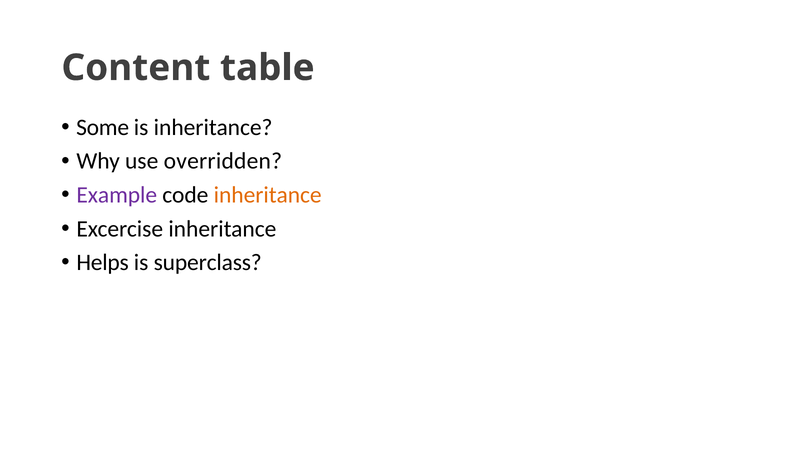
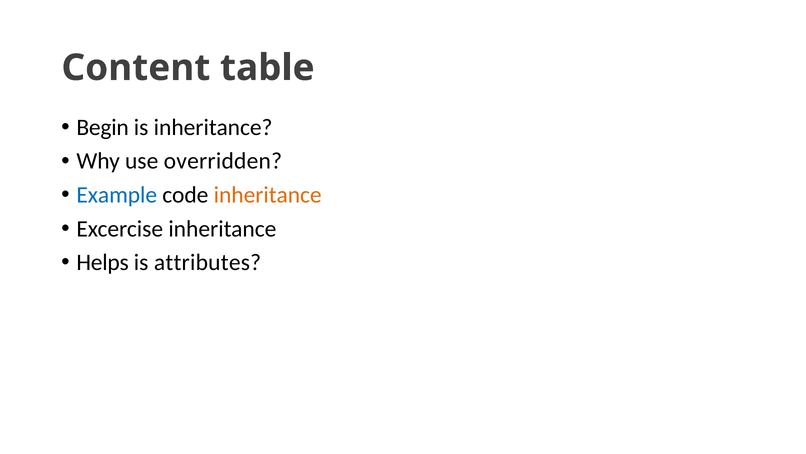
Some: Some -> Begin
Example colour: purple -> blue
superclass: superclass -> attributes
